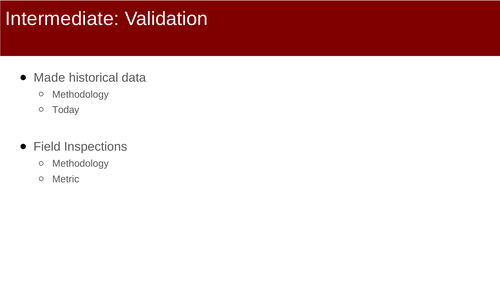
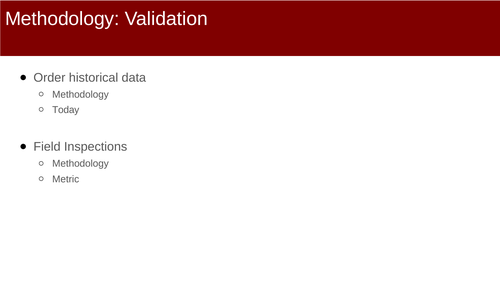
Intermediate at (62, 19): Intermediate -> Methodology
Made: Made -> Order
